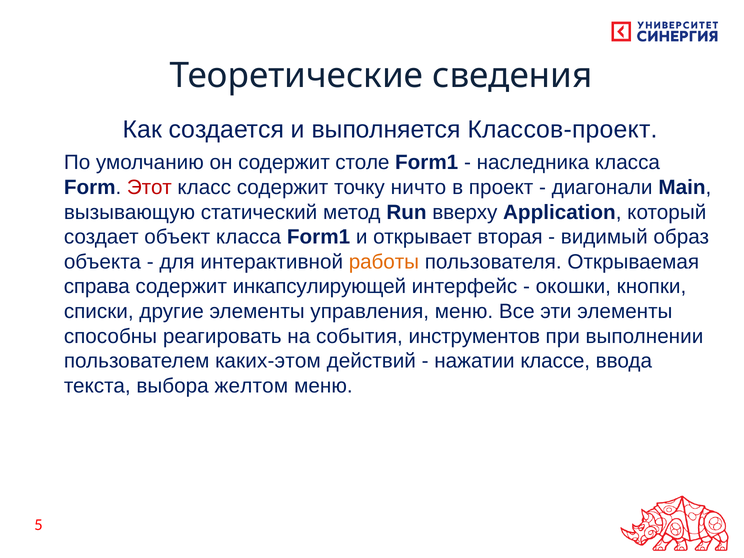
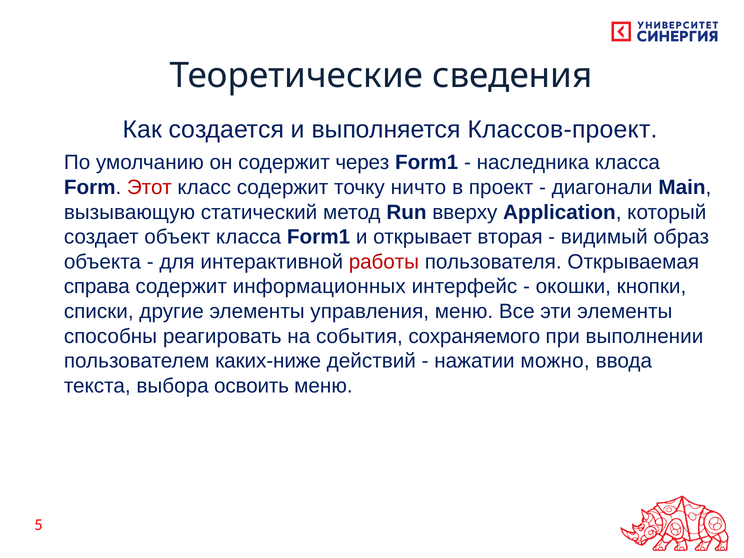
столе: столе -> через
работы colour: orange -> red
инкапсулирующей: инкапсулирующей -> информационных
инструментов: инструментов -> сохраняемого
каких-этом: каких-этом -> каких-ниже
классе: классе -> можно
желтом: желтом -> освоить
